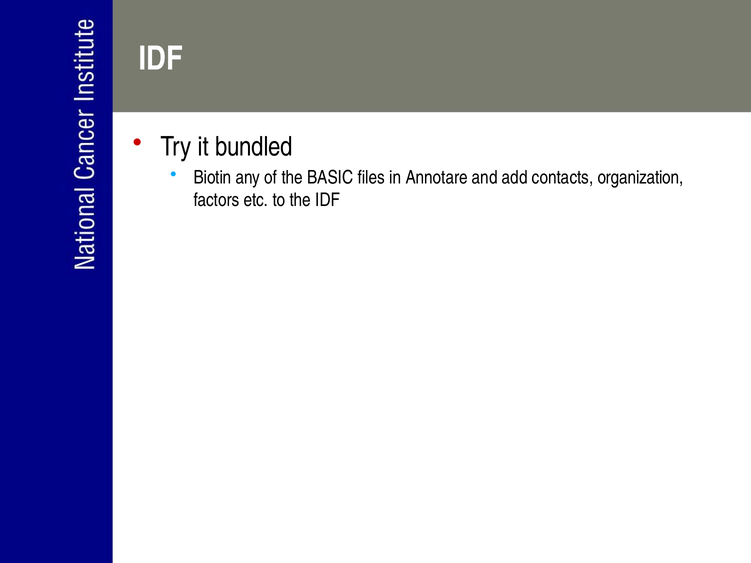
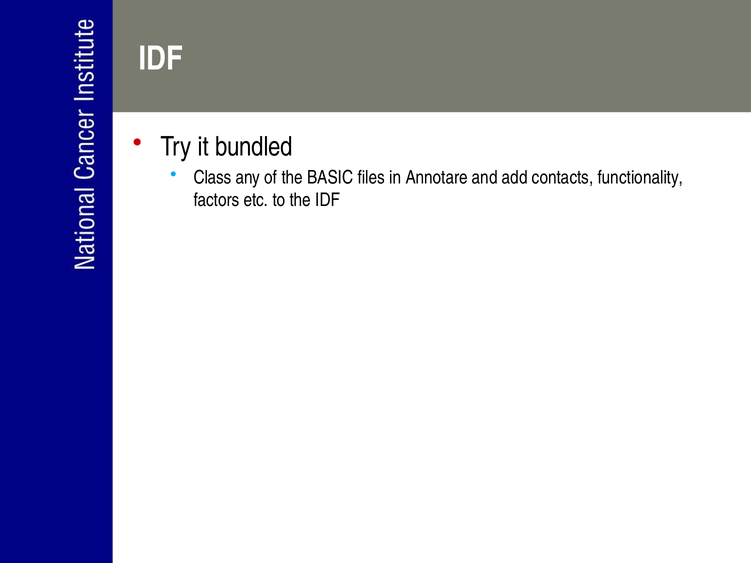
Biotin: Biotin -> Class
organization: organization -> functionality
